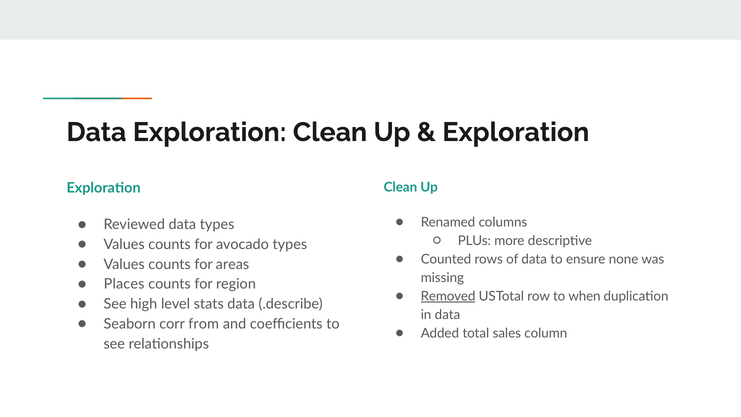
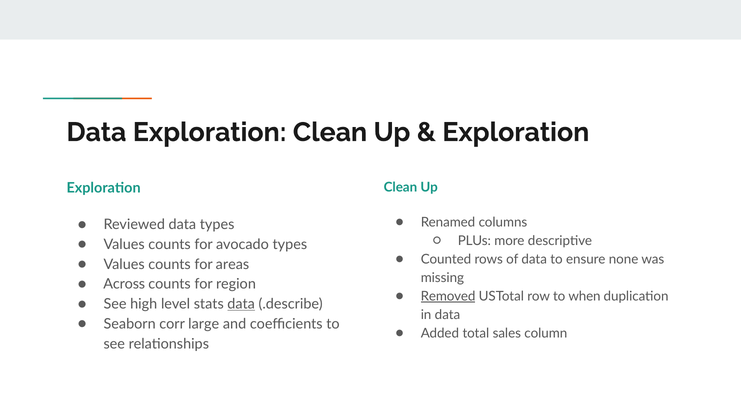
Places: Places -> Across
data at (241, 304) underline: none -> present
from: from -> large
